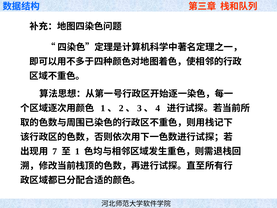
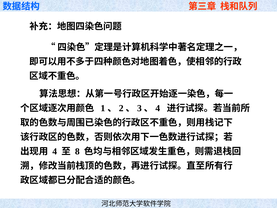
7: 7 -> 4
1: 1 -> 8
